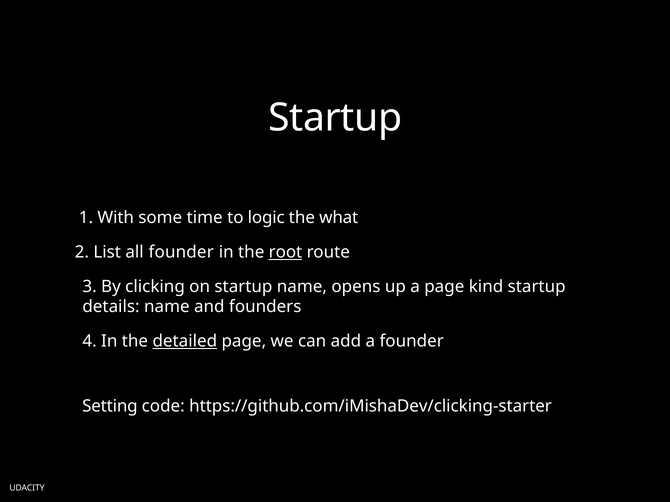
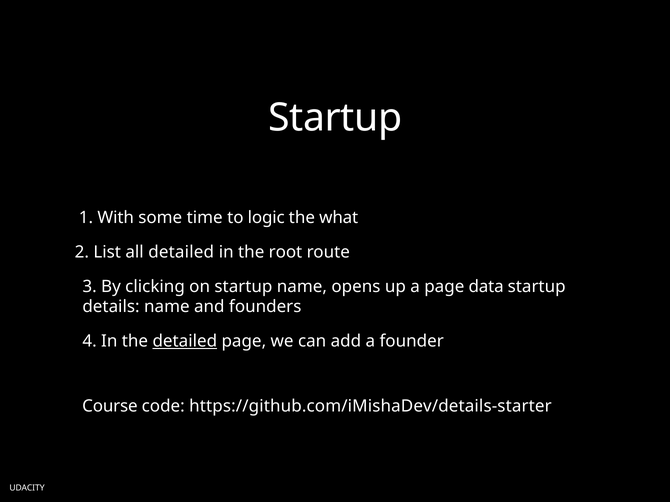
all founder: founder -> detailed
root underline: present -> none
kind: kind -> data
Setting: Setting -> Course
https://github.com/iMishaDev/clicking-starter: https://github.com/iMishaDev/clicking-starter -> https://github.com/iMishaDev/details-starter
